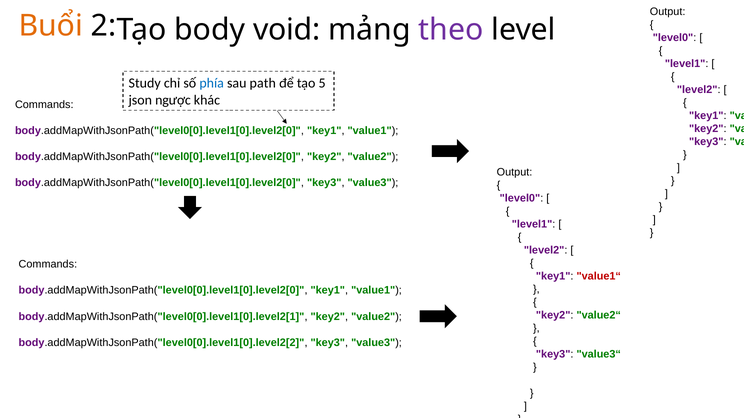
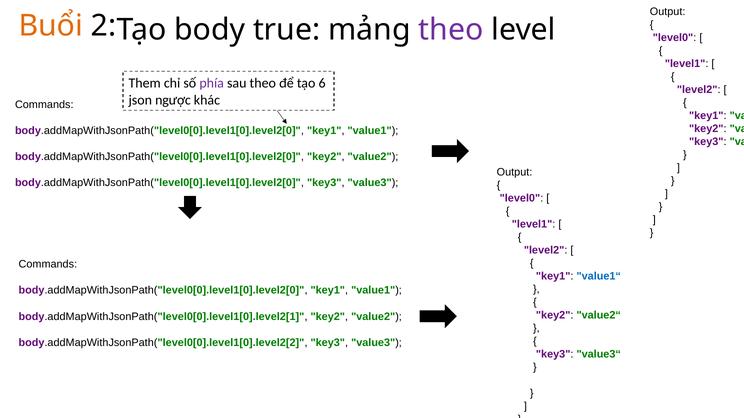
void: void -> true
Study: Study -> Them
phía colour: blue -> purple
sau path: path -> theo
5: 5 -> 6
value1“ colour: red -> blue
